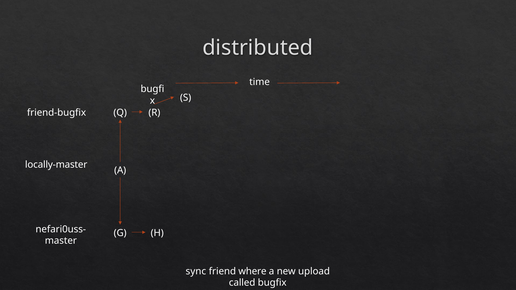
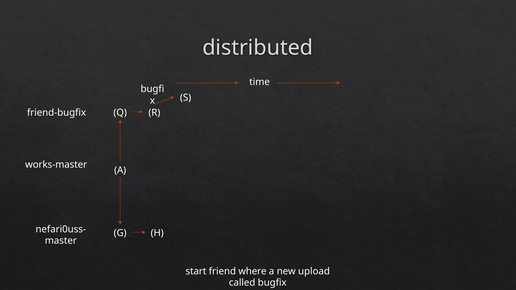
locally-master: locally-master -> works-master
sync: sync -> start
